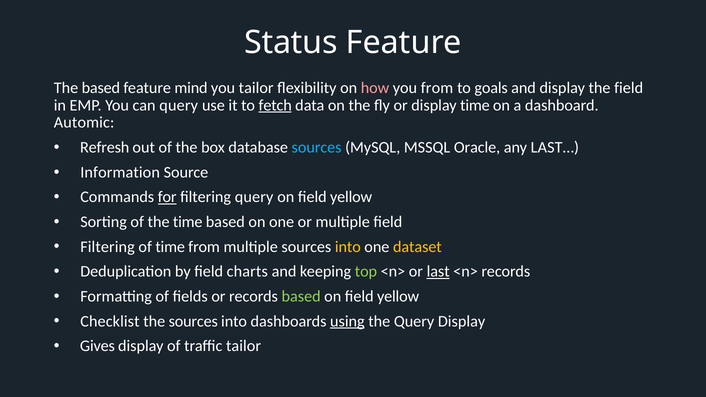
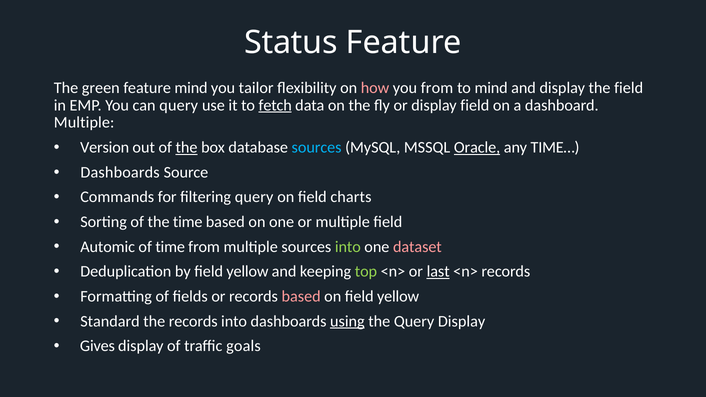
The based: based -> green
to goals: goals -> mind
display time: time -> field
Automic at (84, 123): Automic -> Multiple
Refresh: Refresh -> Version
the at (187, 148) underline: none -> present
Oracle underline: none -> present
LAST…: LAST… -> TIME…
Information at (120, 172): Information -> Dashboards
for underline: present -> none
yellow at (351, 197): yellow -> charts
Filtering at (108, 247): Filtering -> Automic
into at (348, 247) colour: yellow -> light green
dataset colour: yellow -> pink
by field charts: charts -> yellow
based at (301, 296) colour: light green -> pink
Checklist: Checklist -> Standard
the sources: sources -> records
traffic tailor: tailor -> goals
